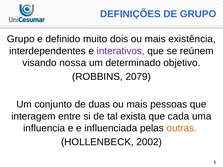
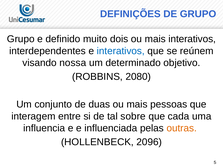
mais existência: existência -> interativos
interativos at (121, 51) colour: purple -> blue
2079: 2079 -> 2080
exista: exista -> sobre
2002: 2002 -> 2096
